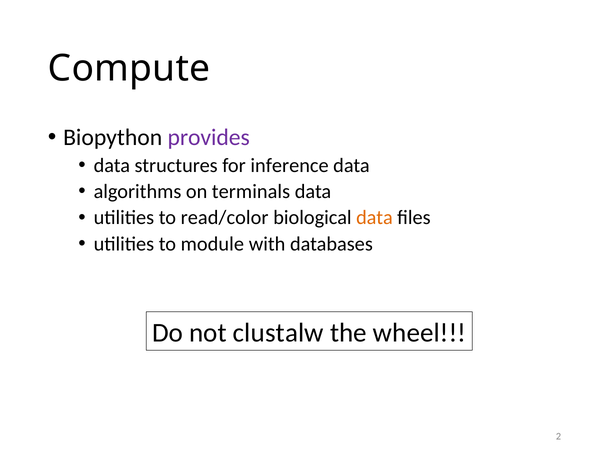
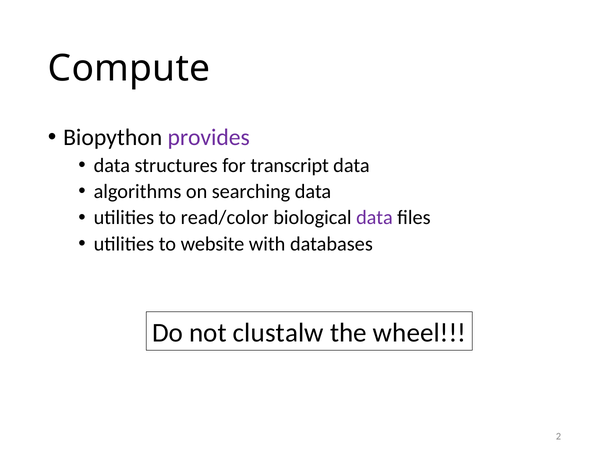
inference: inference -> transcript
terminals: terminals -> searching
data at (374, 218) colour: orange -> purple
module: module -> website
